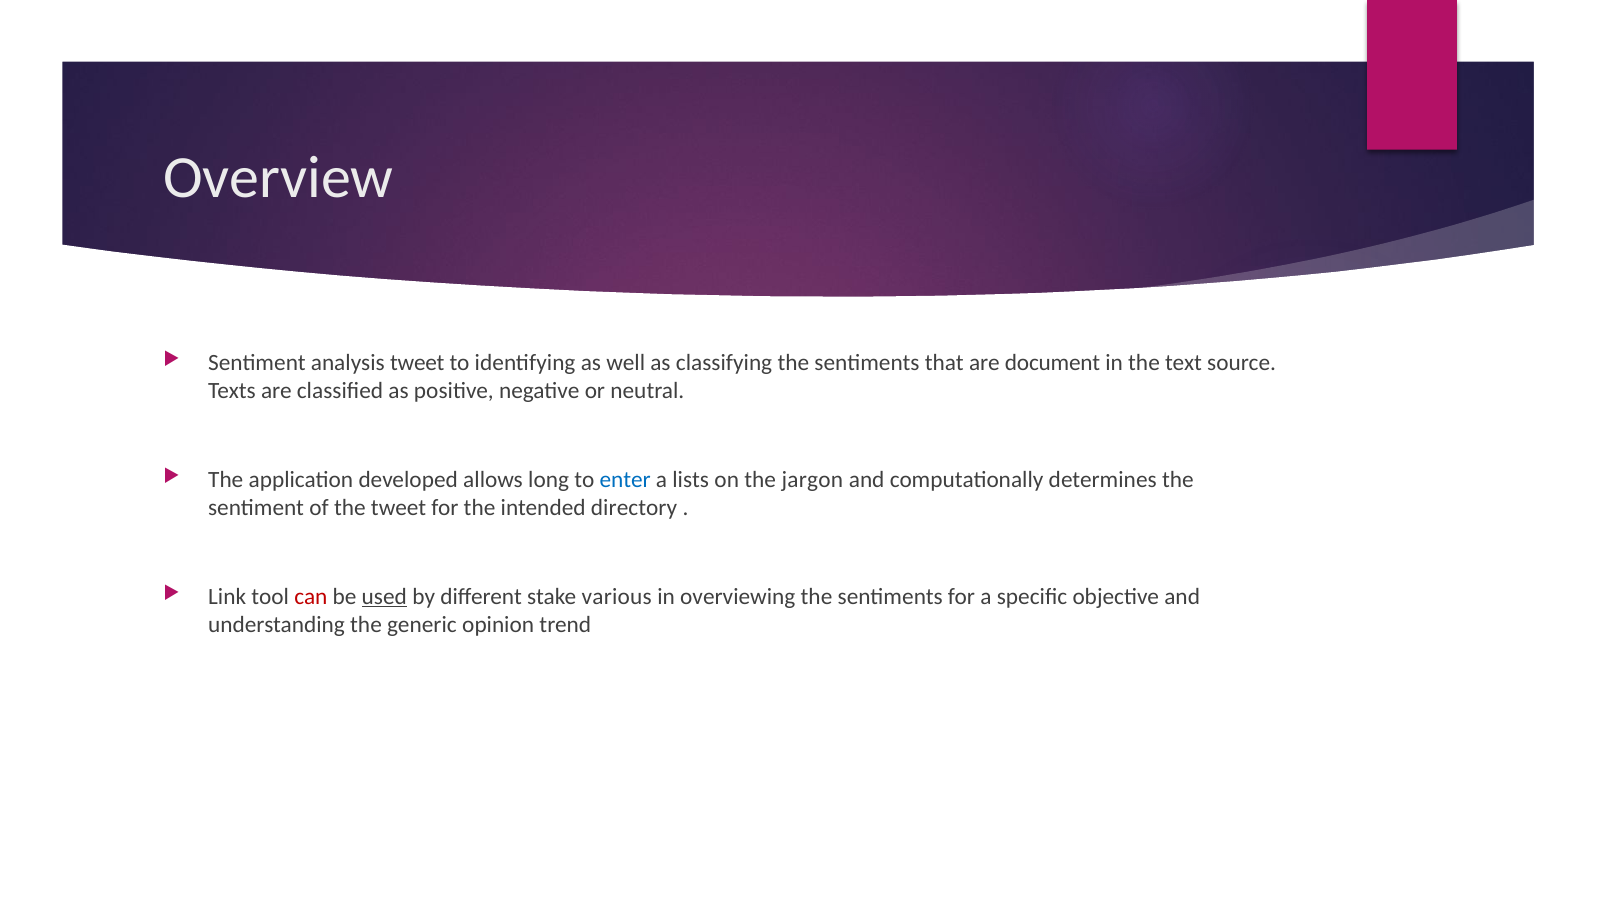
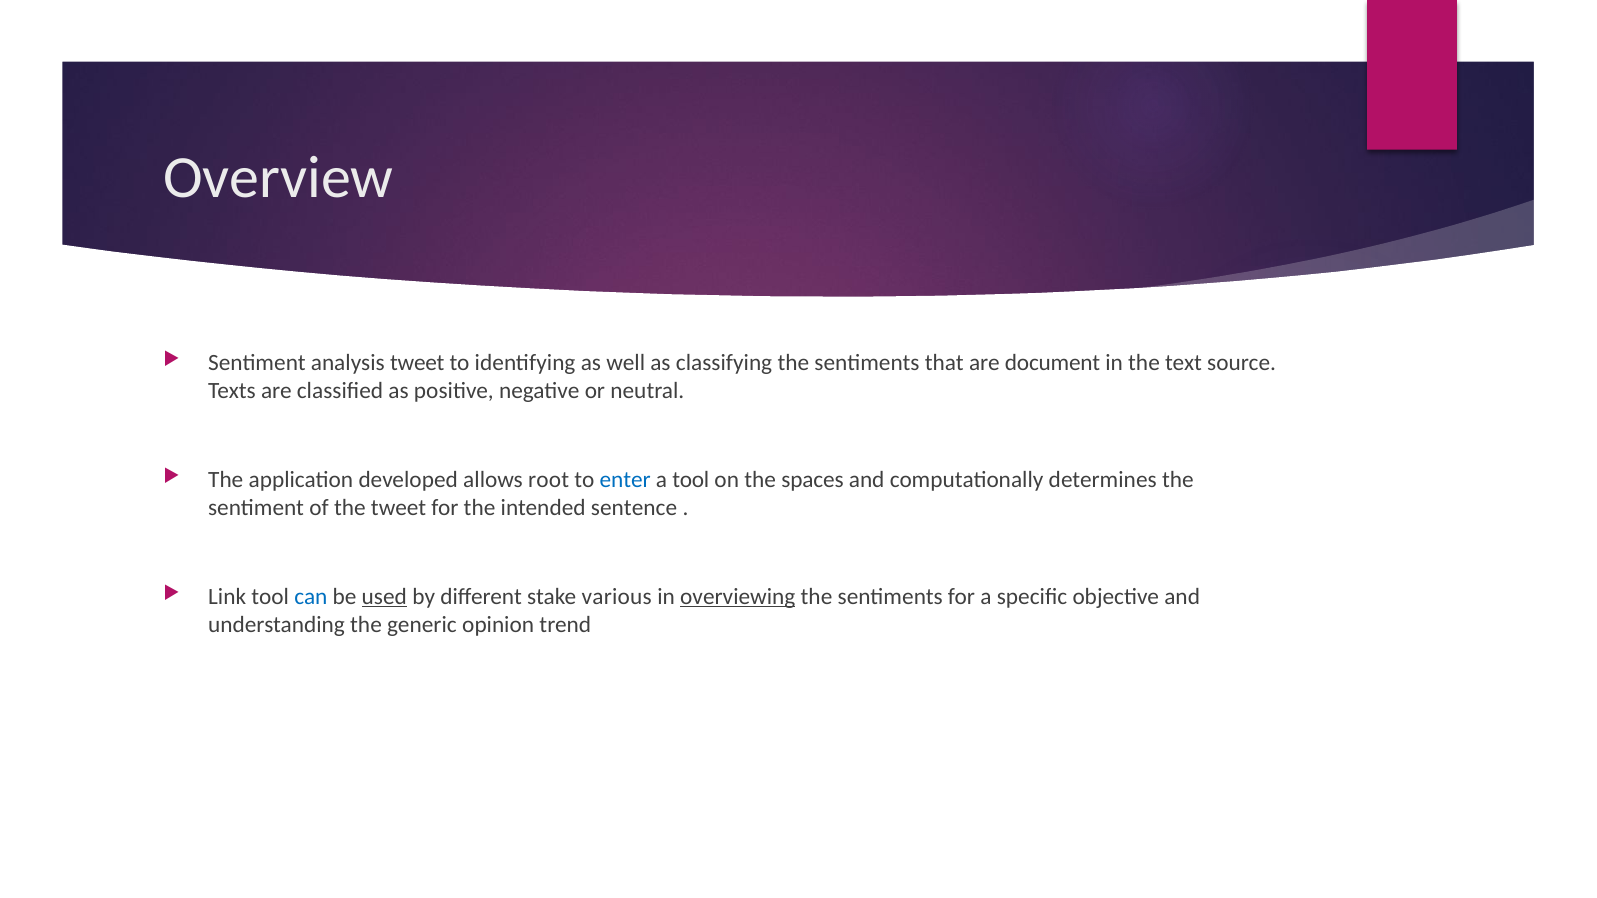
long: long -> root
a lists: lists -> tool
jargon: jargon -> spaces
directory: directory -> sentence
can colour: red -> blue
overviewing underline: none -> present
